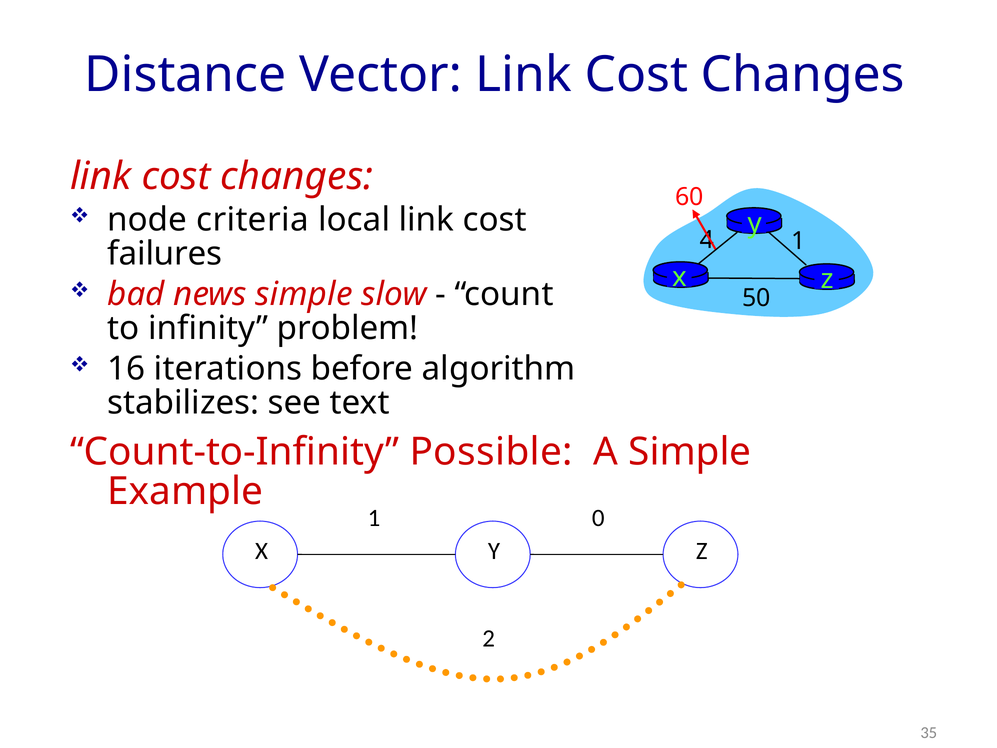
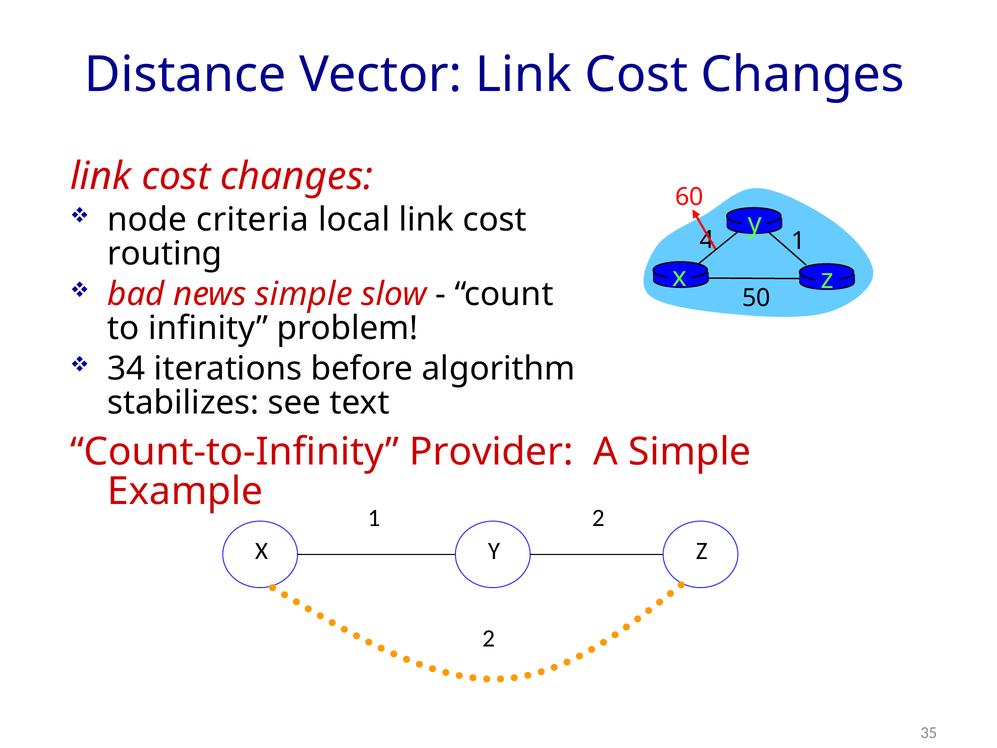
failures: failures -> routing
16: 16 -> 34
Possible: Possible -> Provider
1 0: 0 -> 2
